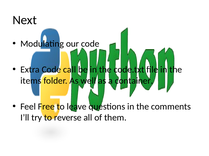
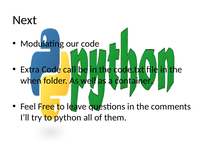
items: items -> when
reverse: reverse -> python
